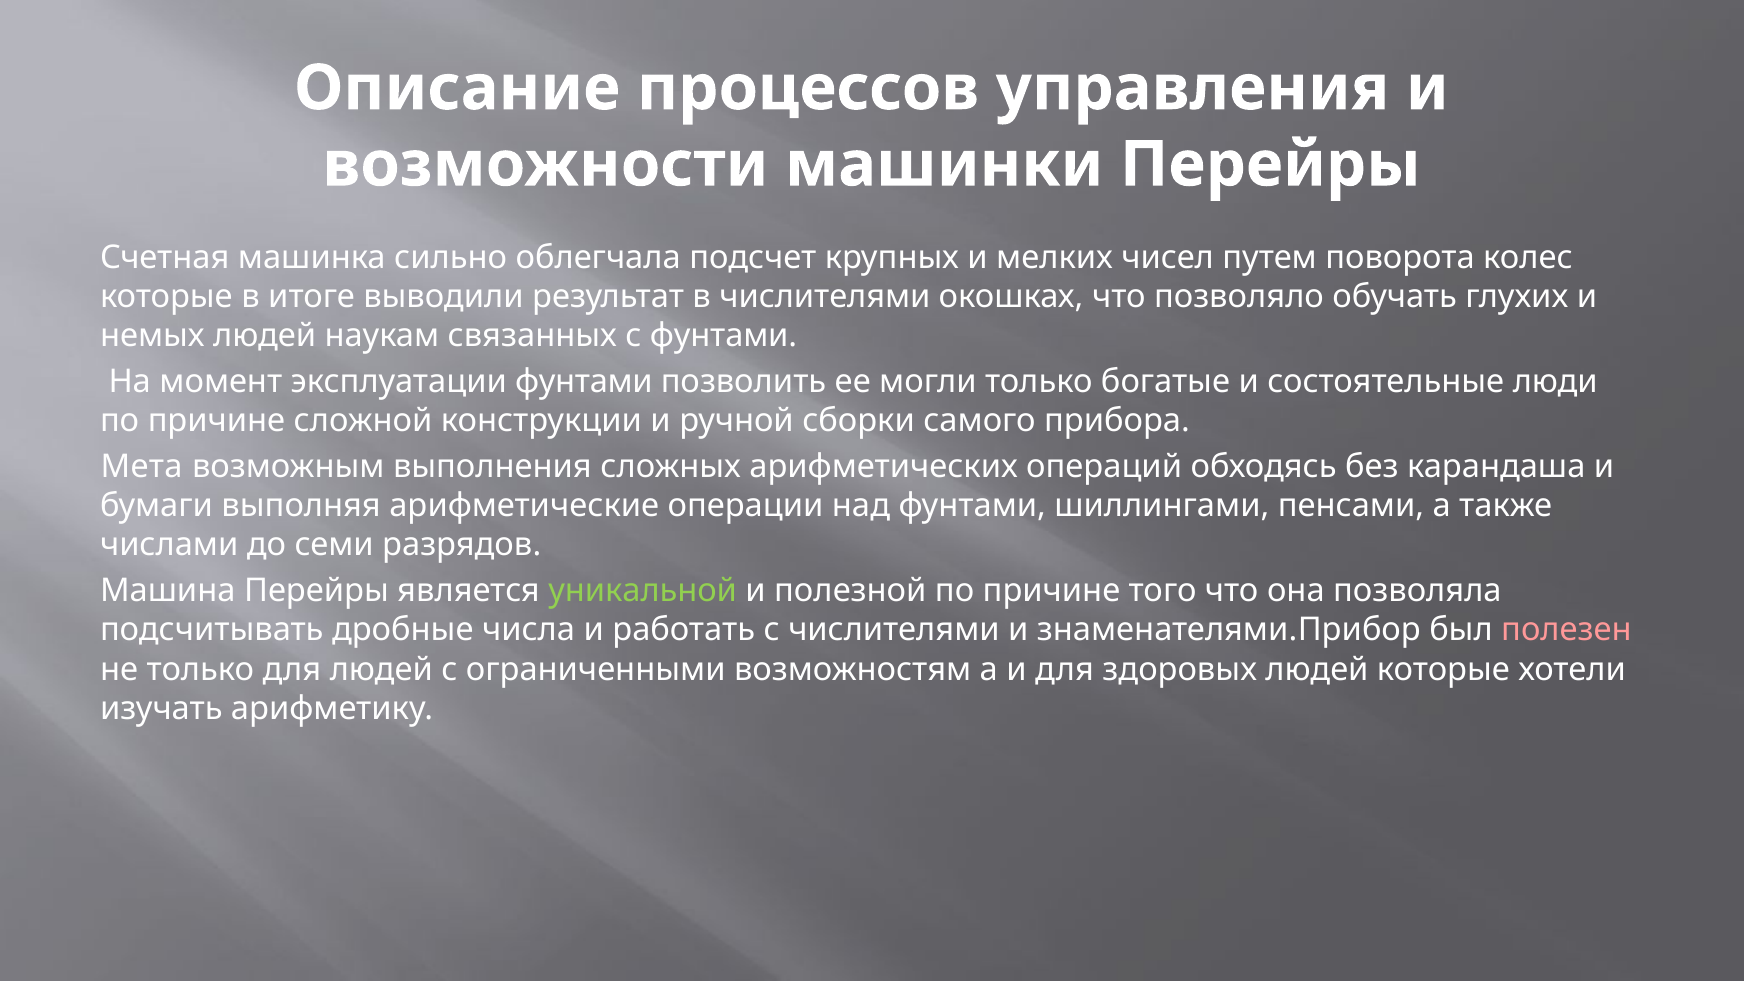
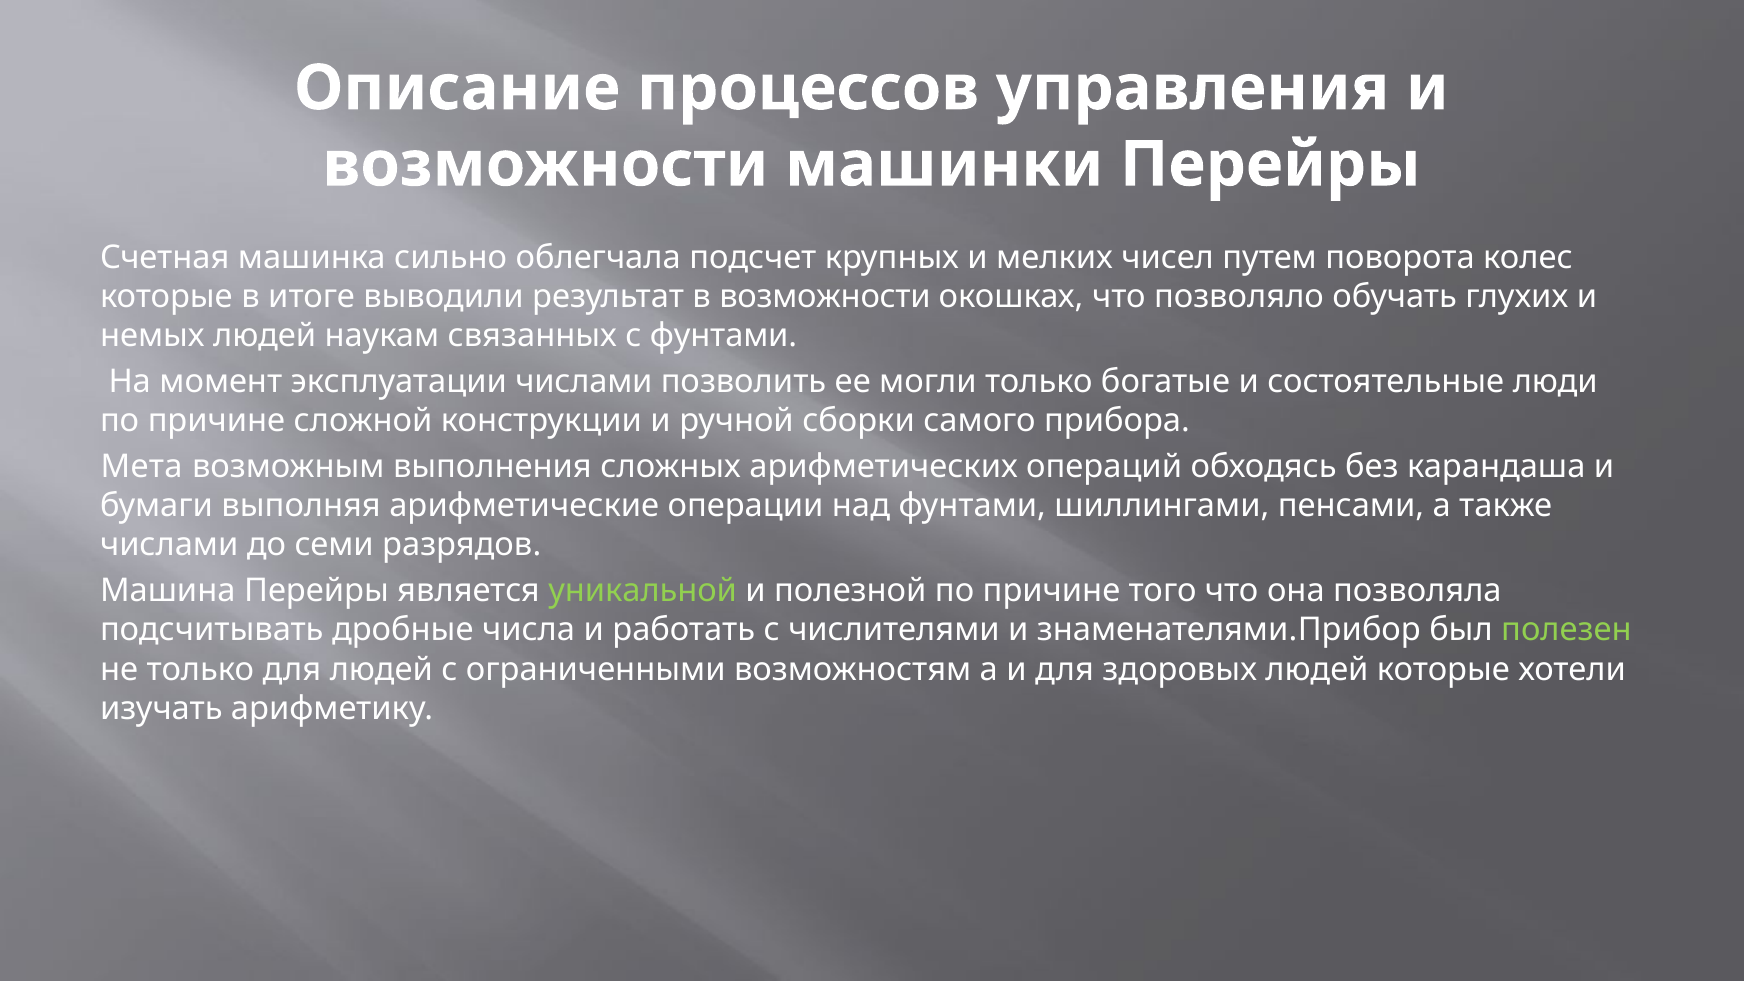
в числителями: числителями -> возможности
эксплуатации фунтами: фунтами -> числами
полезен colour: pink -> light green
